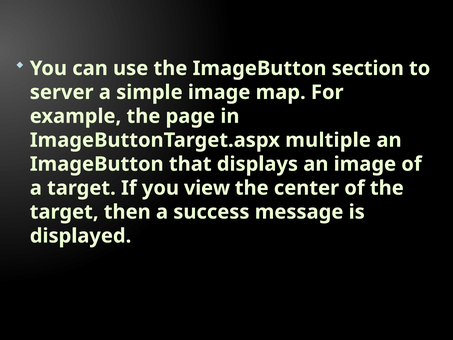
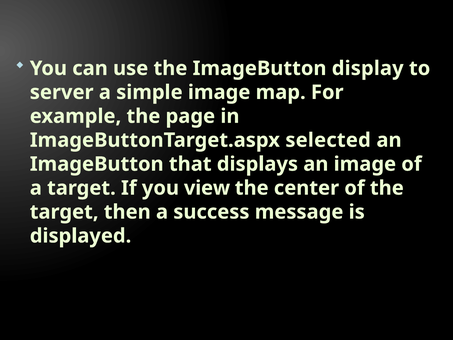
section: section -> display
multiple: multiple -> selected
